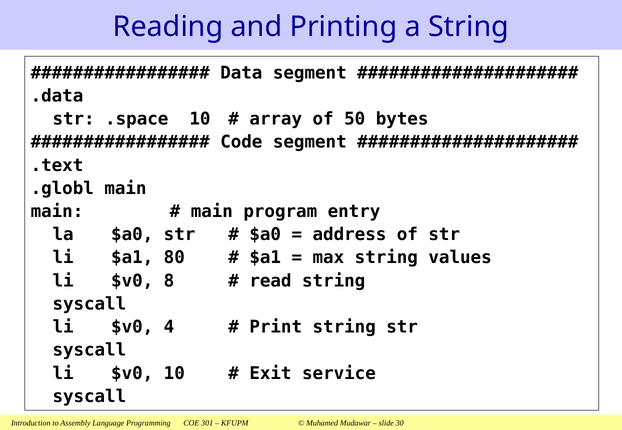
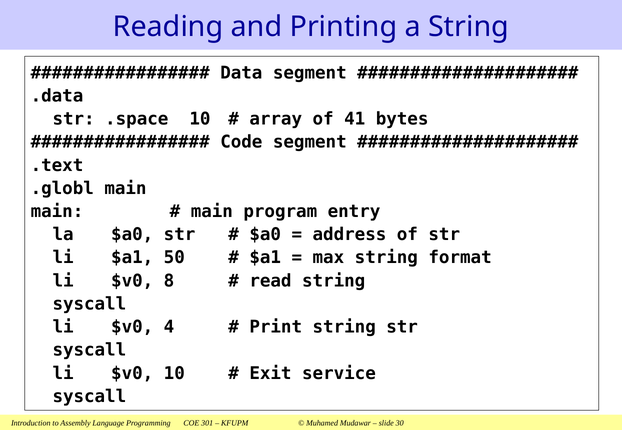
50: 50 -> 41
80: 80 -> 50
values: values -> format
